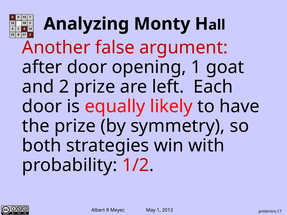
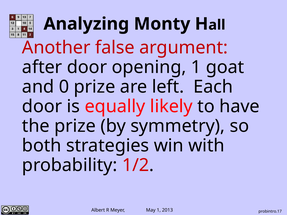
2: 2 -> 0
